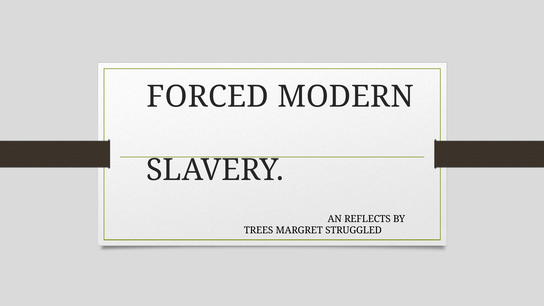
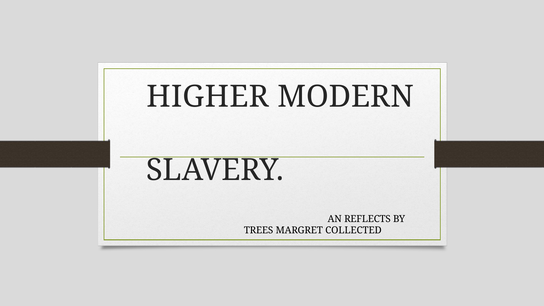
FORCED: FORCED -> HIGHER
STRUGGLED: STRUGGLED -> COLLECTED
